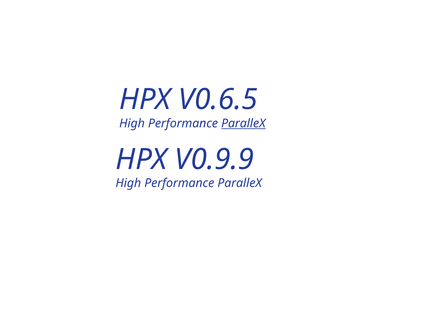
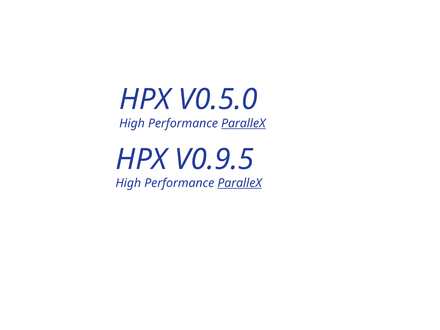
V0.6.5: V0.6.5 -> V0.5.0
V0.9.9: V0.9.9 -> V0.9.5
ParalleX at (240, 183) underline: none -> present
